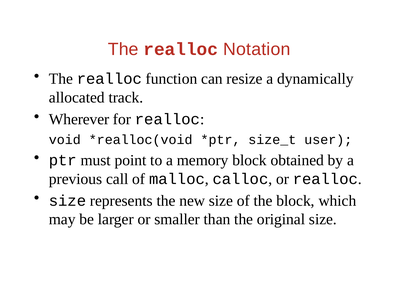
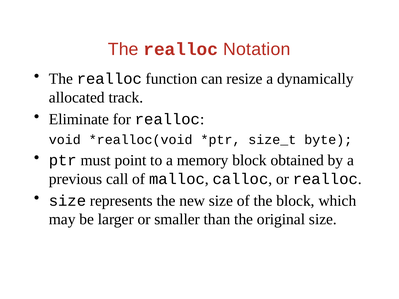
Wherever: Wherever -> Eliminate
user: user -> byte
